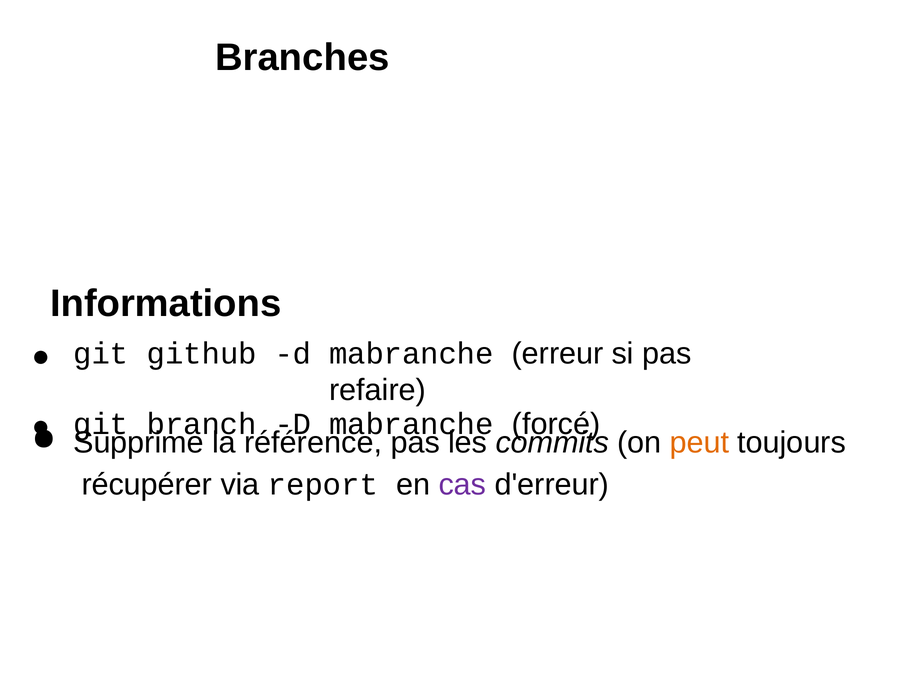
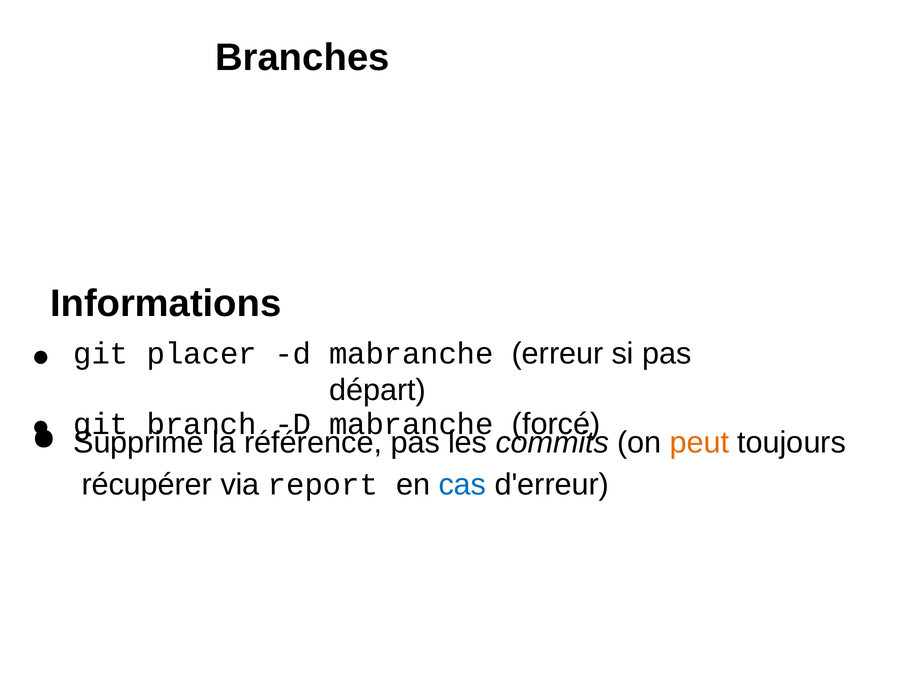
github: github -> placer
refaire: refaire -> départ
cas colour: purple -> blue
